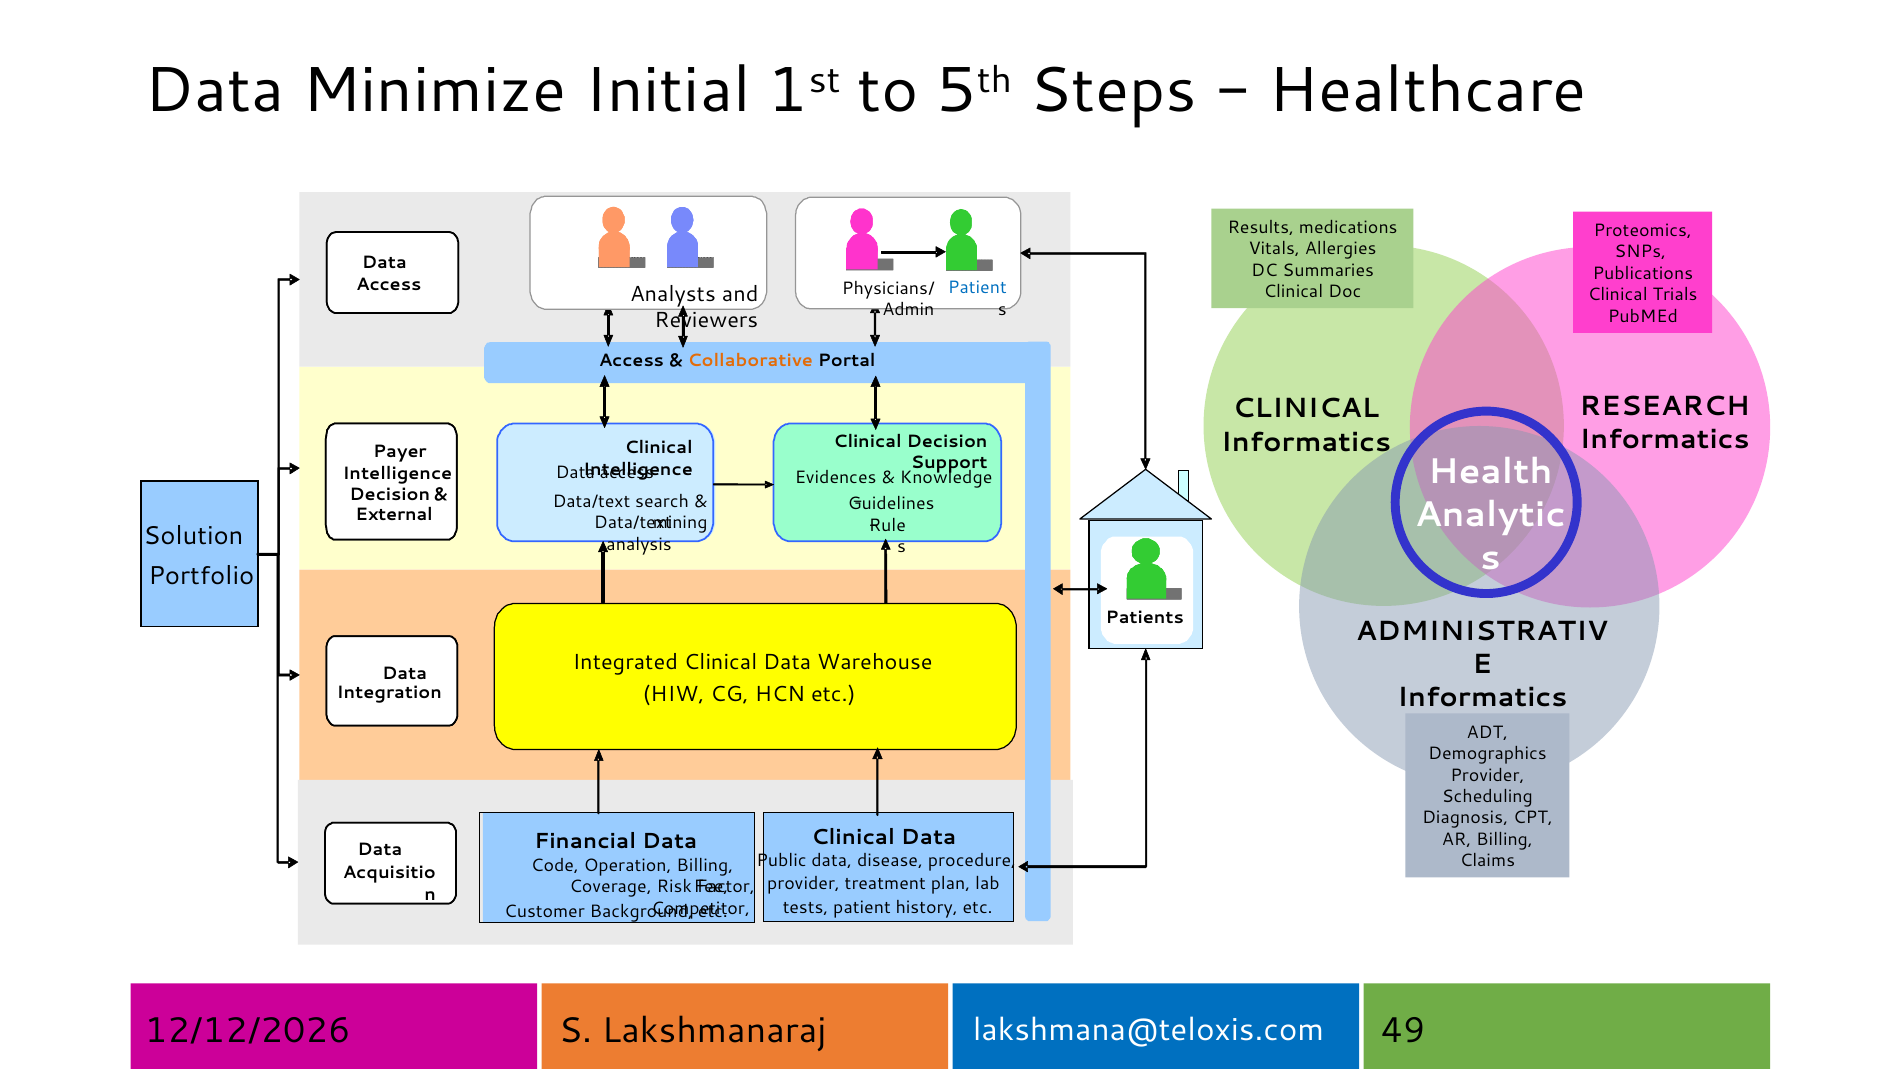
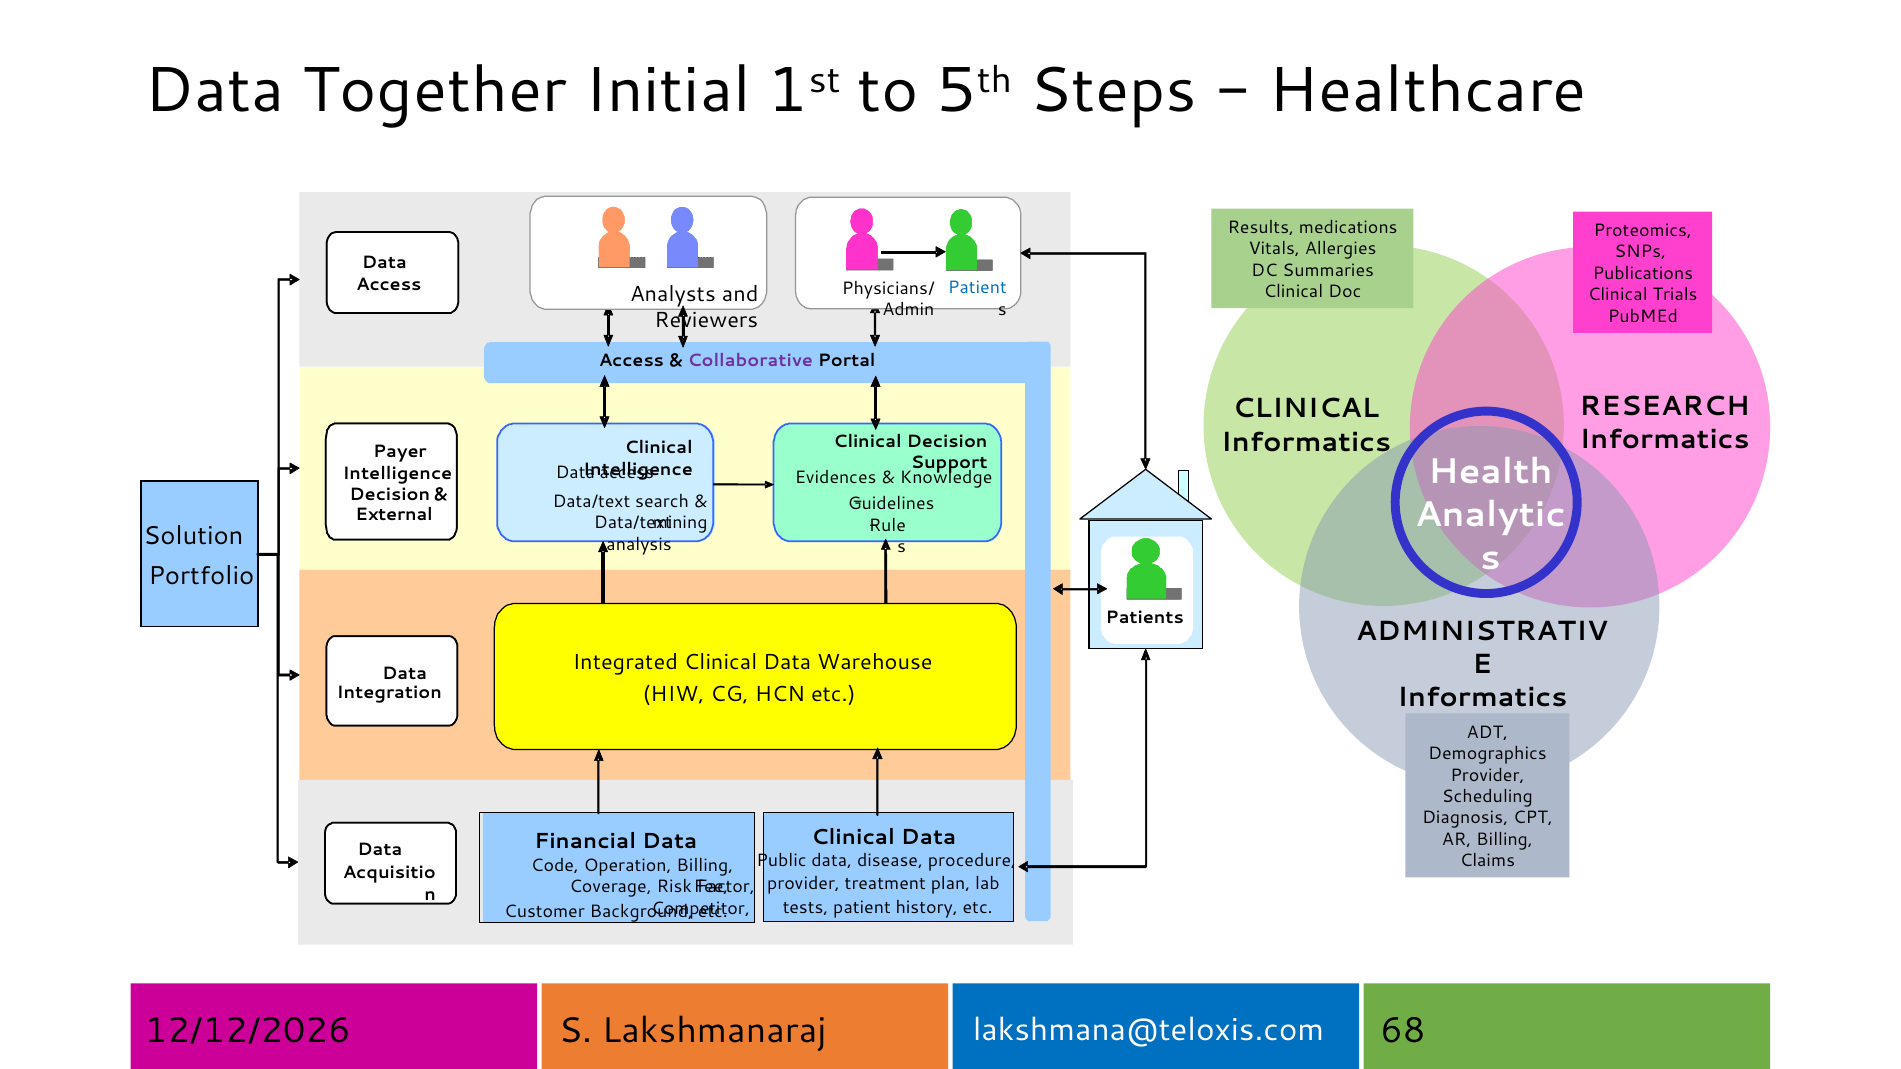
Minimize: Minimize -> Together
Collaborative colour: orange -> purple
49: 49 -> 68
